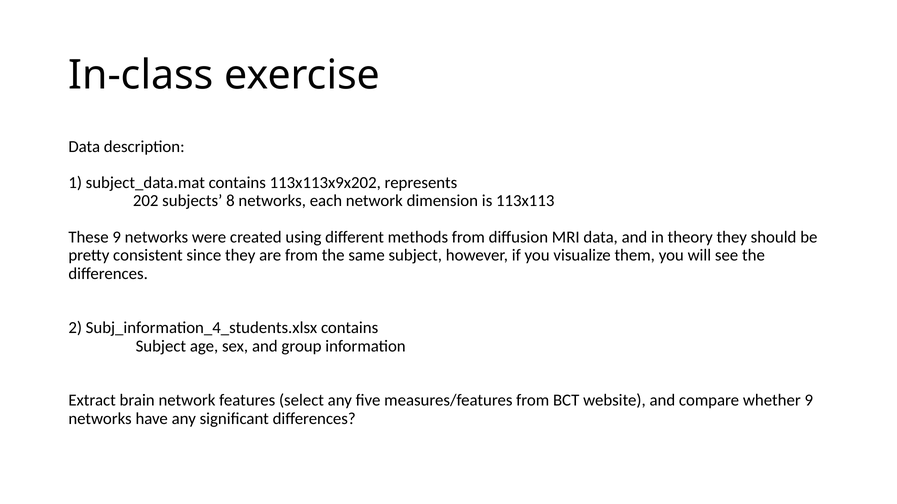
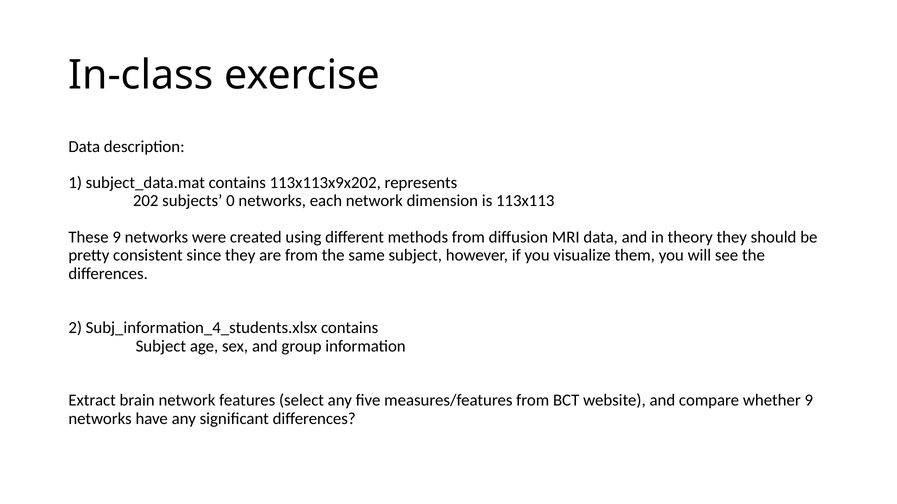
8: 8 -> 0
